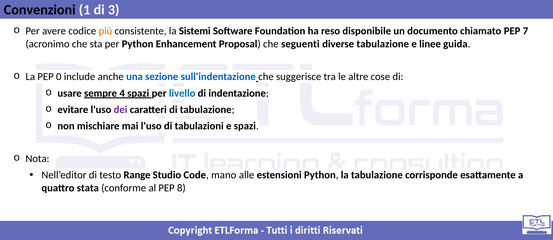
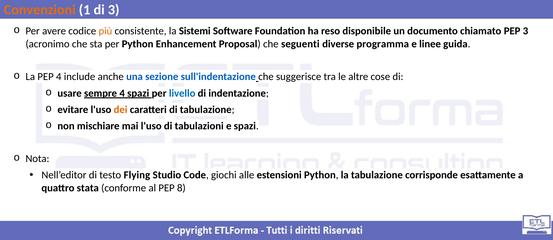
Convenzioni colour: black -> orange
PEP 7: 7 -> 3
diverse tabulazione: tabulazione -> programma
PEP 0: 0 -> 4
dei colour: purple -> orange
Range: Range -> Flying
mano: mano -> giochi
